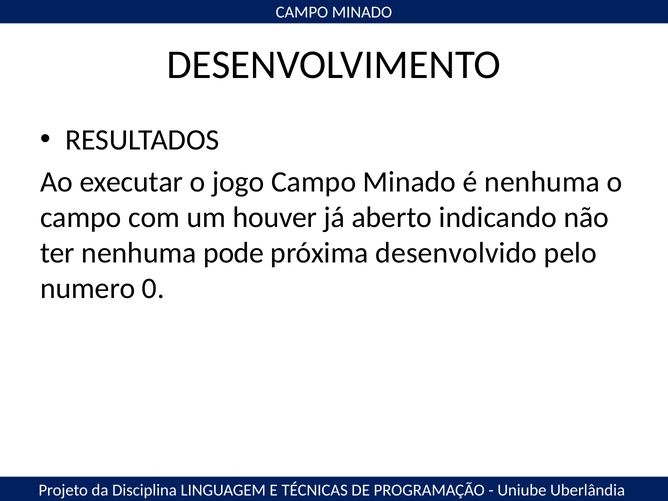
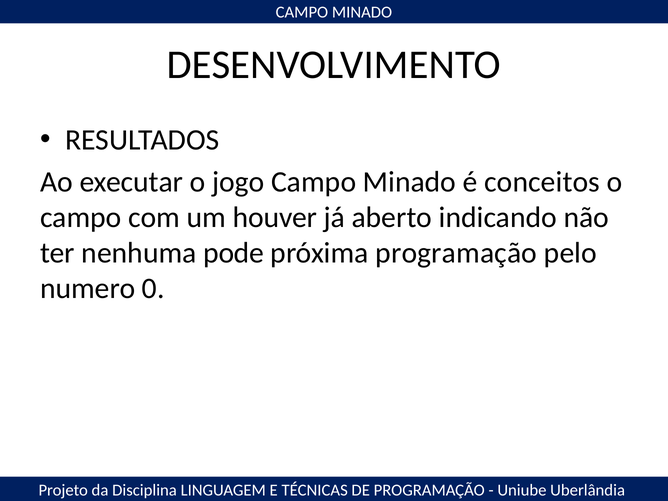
é nenhuma: nenhuma -> conceitos
próxima desenvolvido: desenvolvido -> programação
